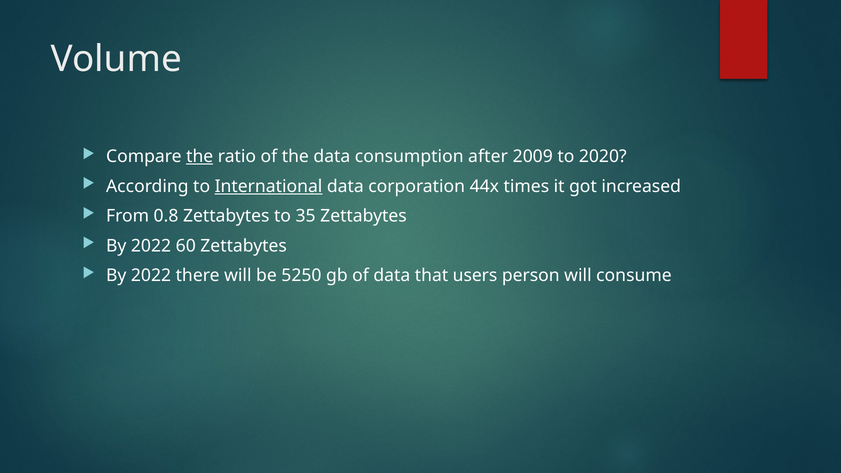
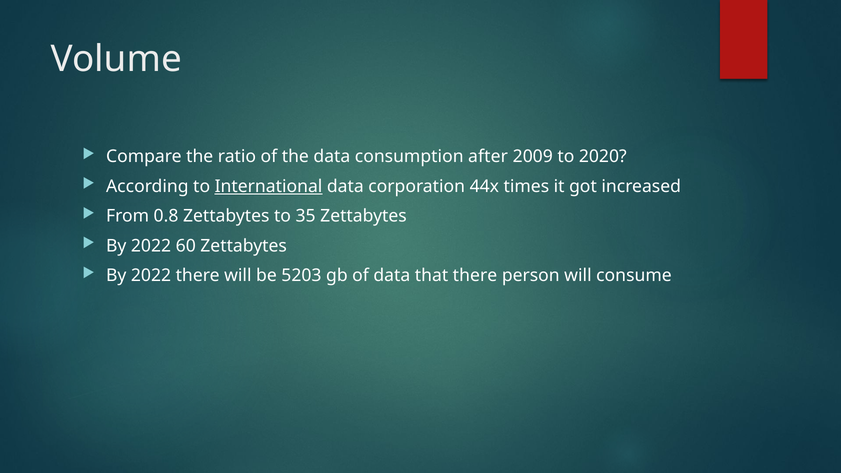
the at (200, 157) underline: present -> none
5250: 5250 -> 5203
that users: users -> there
